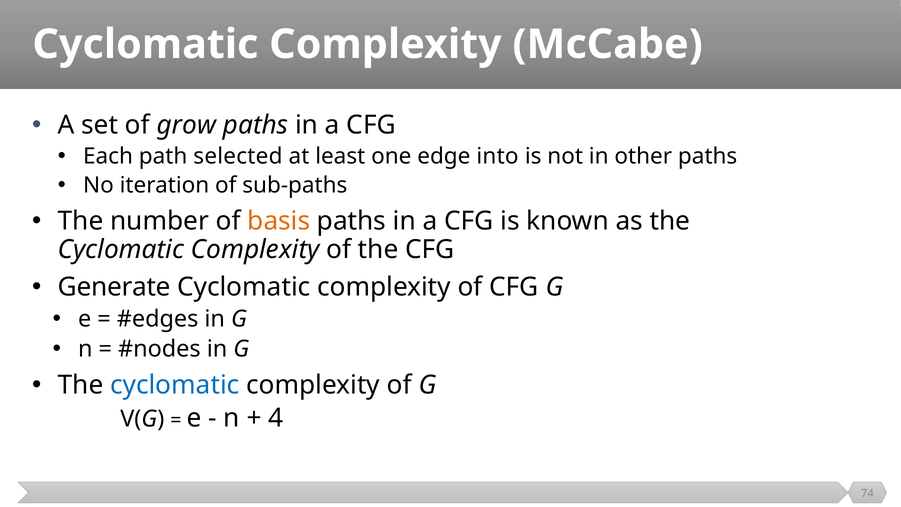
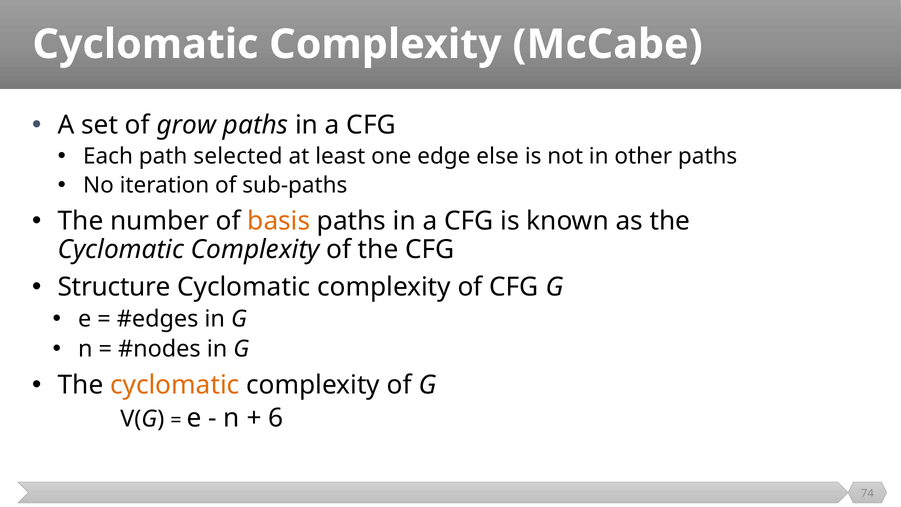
into: into -> else
Generate: Generate -> Structure
cyclomatic at (175, 385) colour: blue -> orange
4: 4 -> 6
